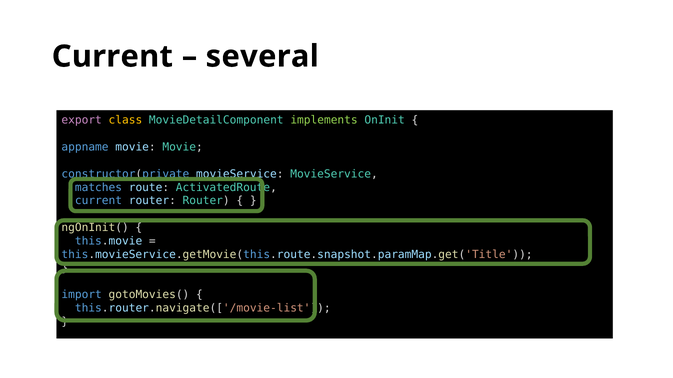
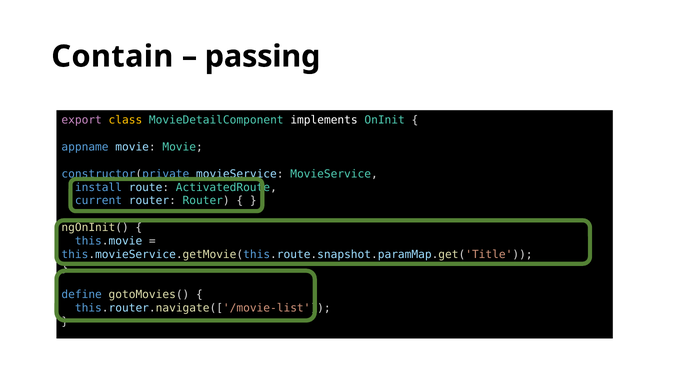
Current at (112, 57): Current -> Contain
several: several -> passing
implements colour: light green -> white
matches: matches -> install
import: import -> define
